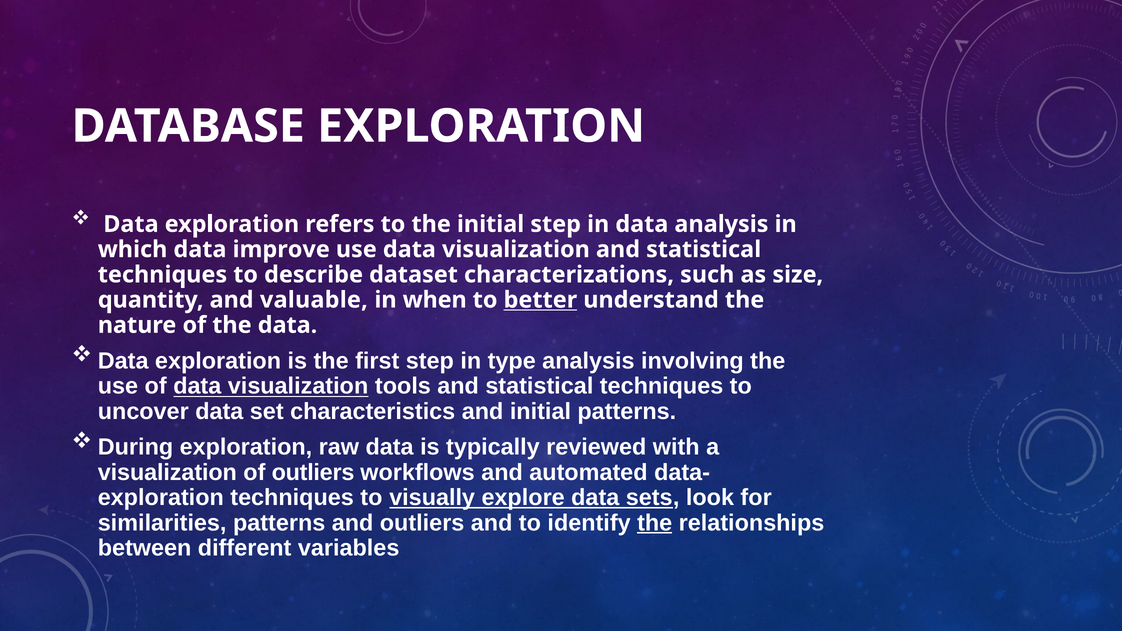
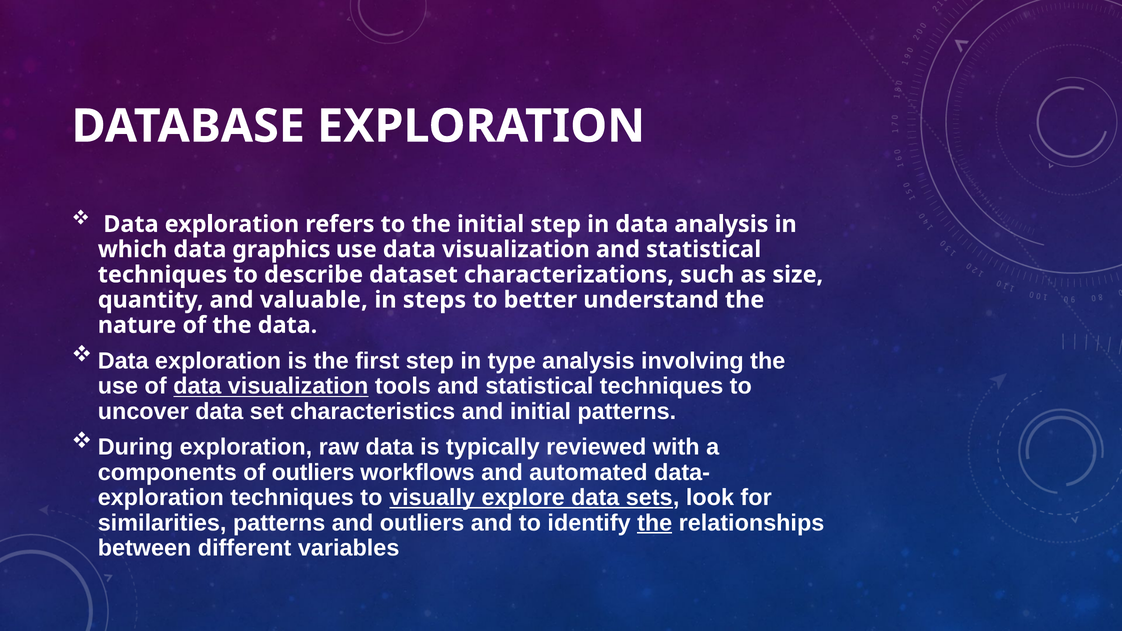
improve: improve -> graphics
when: when -> steps
better underline: present -> none
visualization at (167, 472): visualization -> components
